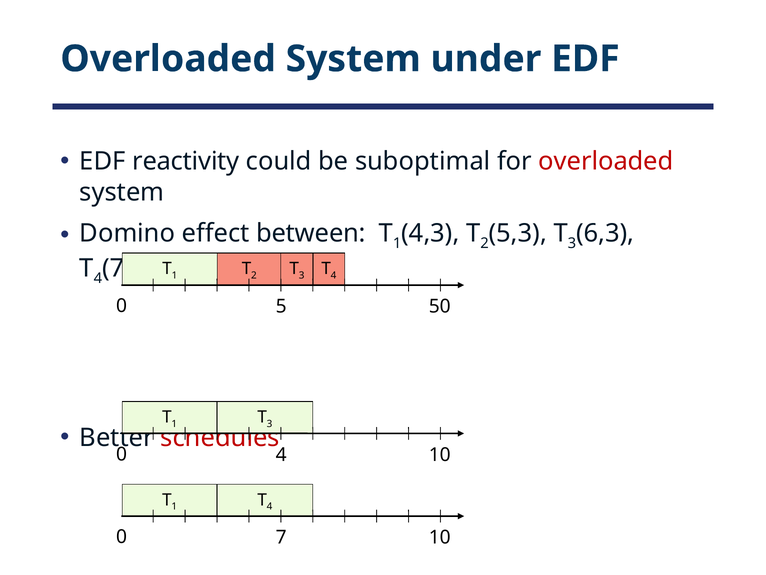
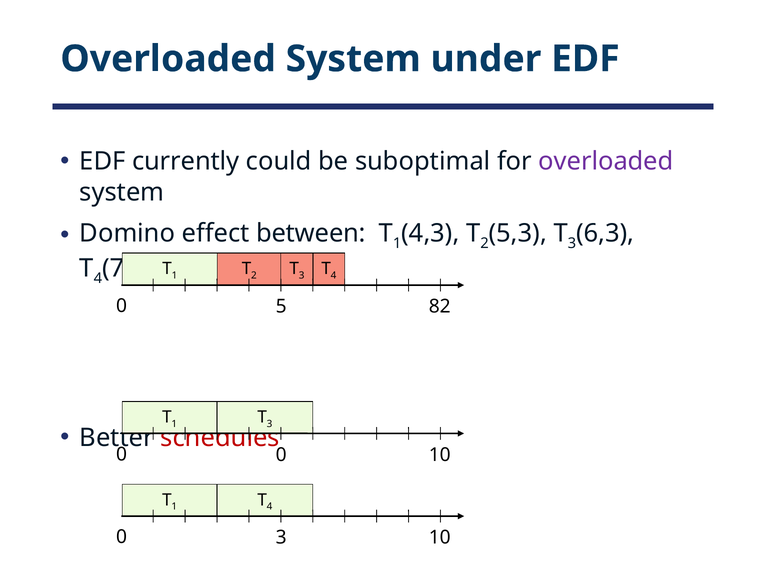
reactivity: reactivity -> currently
overloaded at (606, 161) colour: red -> purple
50: 50 -> 82
4 at (281, 454): 4 -> 0
0 7: 7 -> 3
